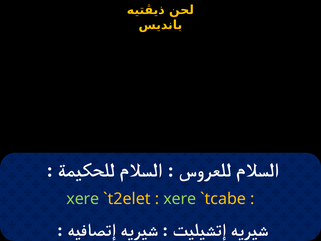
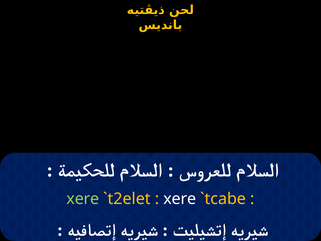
xere at (180, 199) colour: light green -> white
